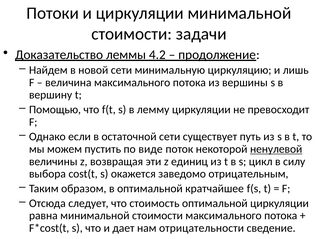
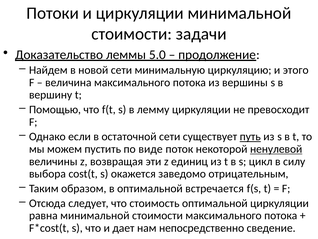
4.2: 4.2 -> 5.0
лишь: лишь -> этого
путь underline: none -> present
кратчайшее: кратчайшее -> встречается
отрицательности: отрицательности -> непосредственно
